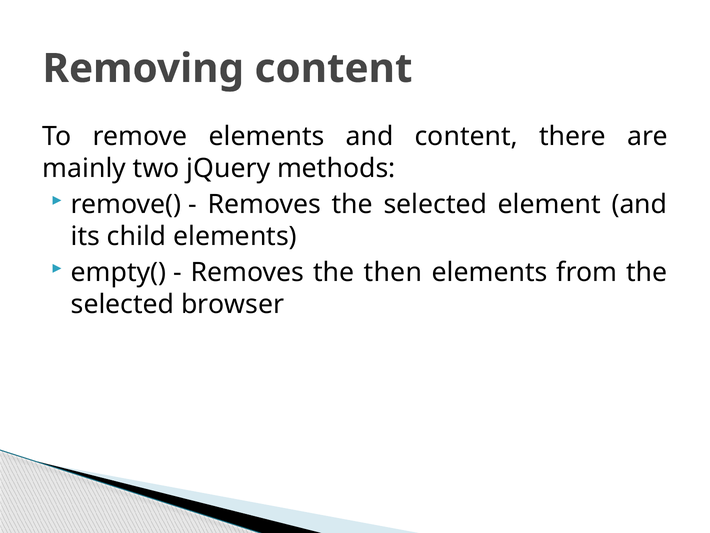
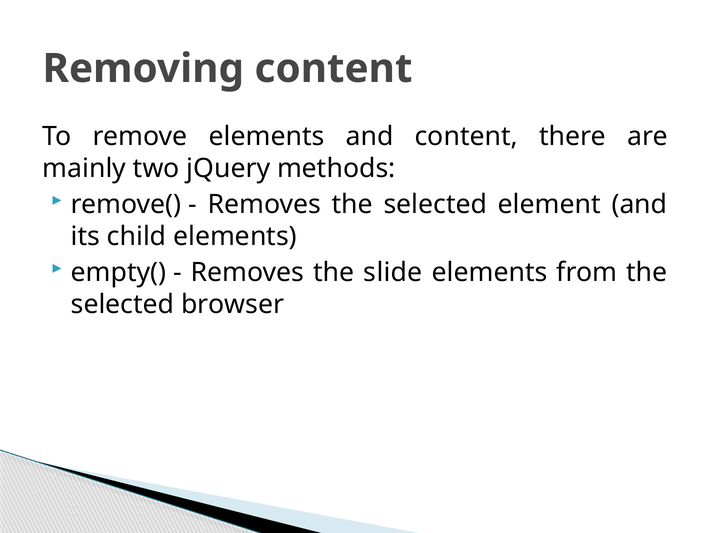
then: then -> slide
